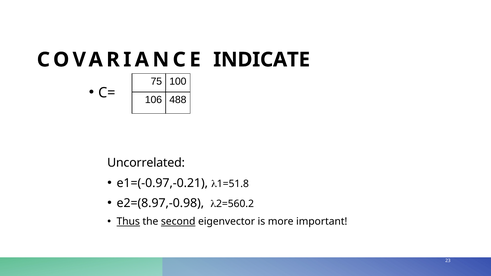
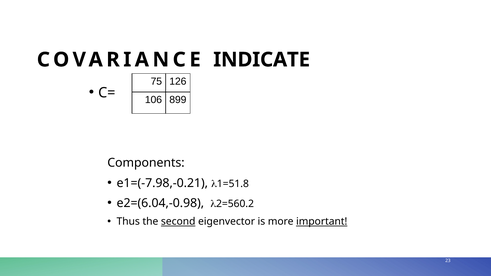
100: 100 -> 126
488: 488 -> 899
Uncorrelated: Uncorrelated -> Components
e1=(-0.97,-0.21: e1=(-0.97,-0.21 -> e1=(-7.98,-0.21
e2=(8.97,-0.98: e2=(8.97,-0.98 -> e2=(6.04,-0.98
Thus underline: present -> none
important underline: none -> present
